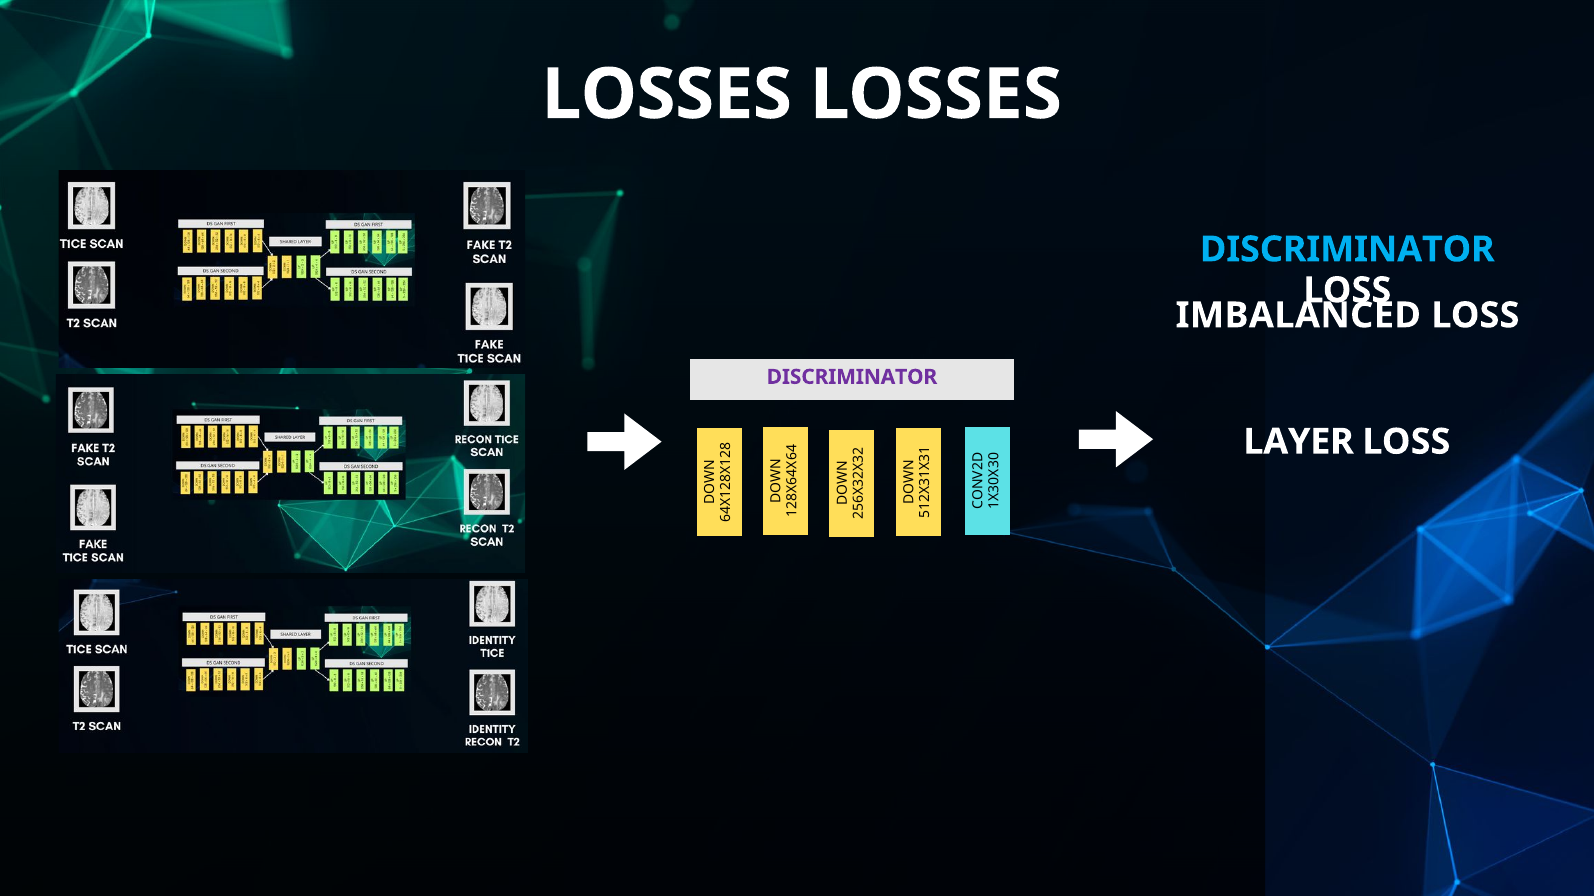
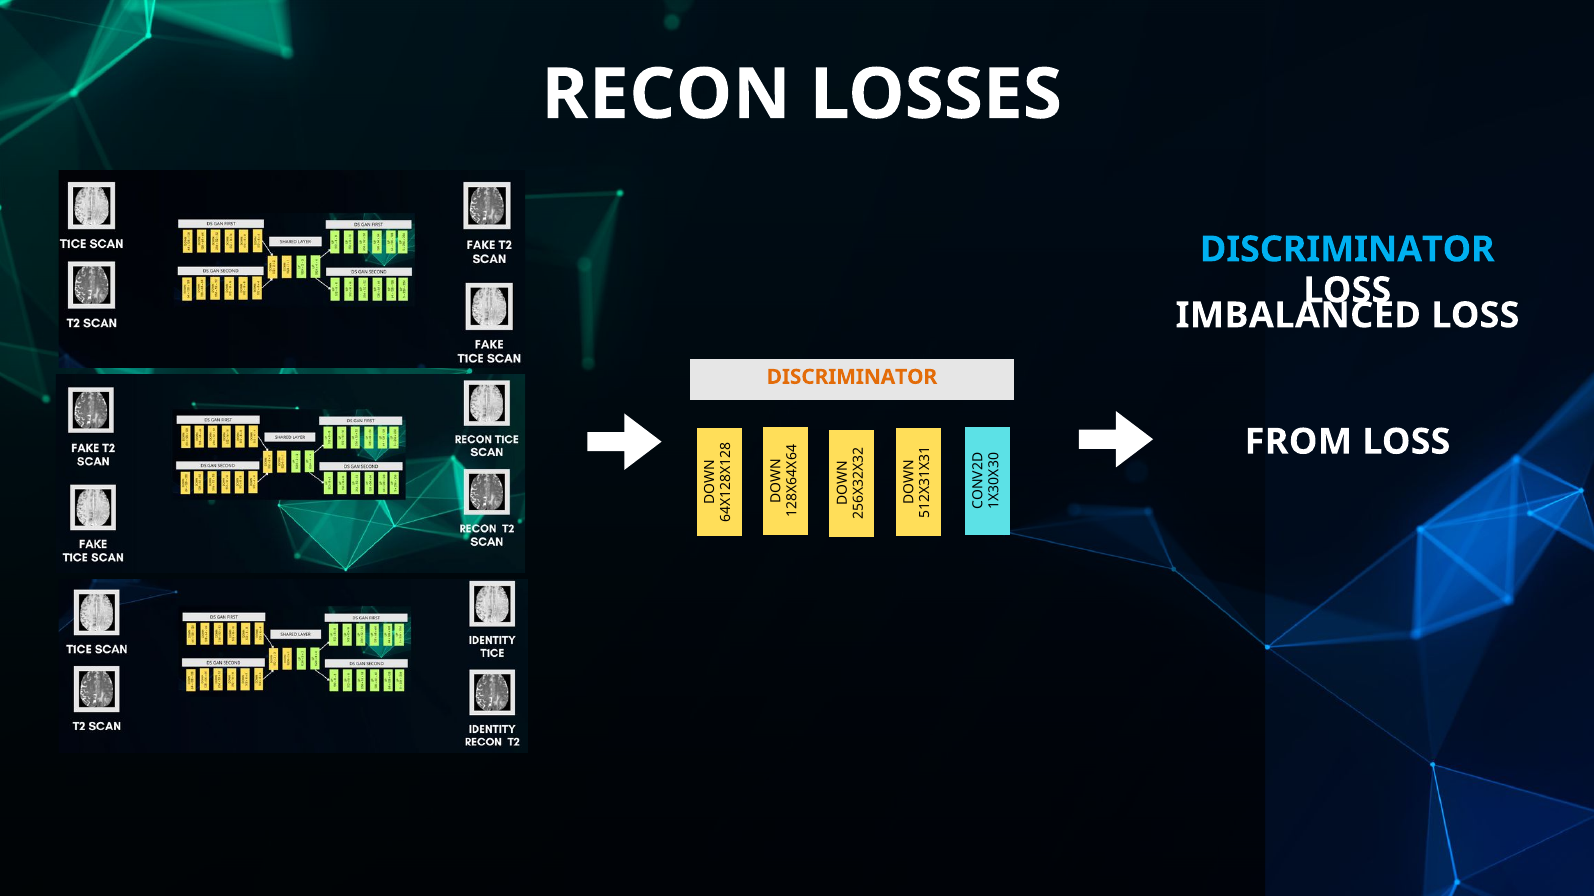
LOSSES at (667, 95): LOSSES -> RECON
DISCRIMINATOR at (852, 377) colour: purple -> orange
LAYER: LAYER -> FROM
